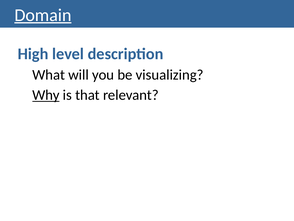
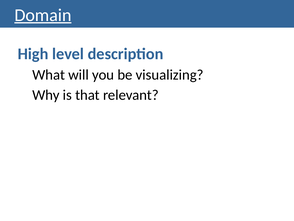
Why underline: present -> none
